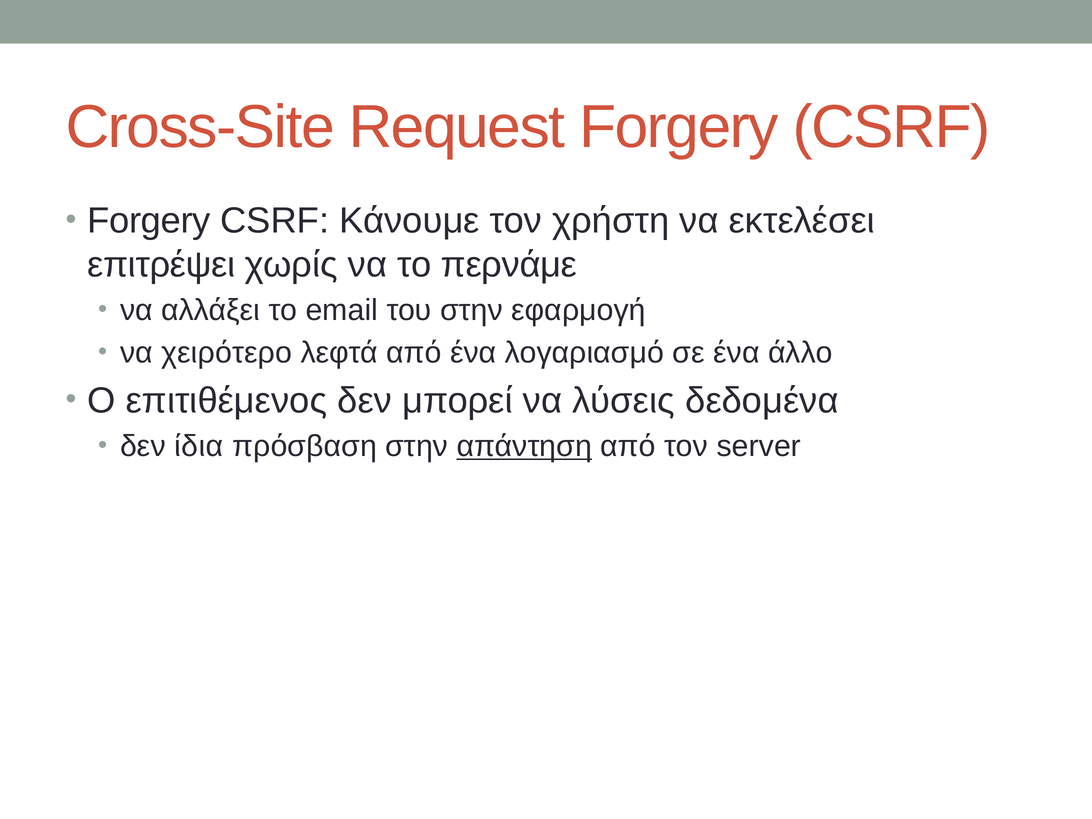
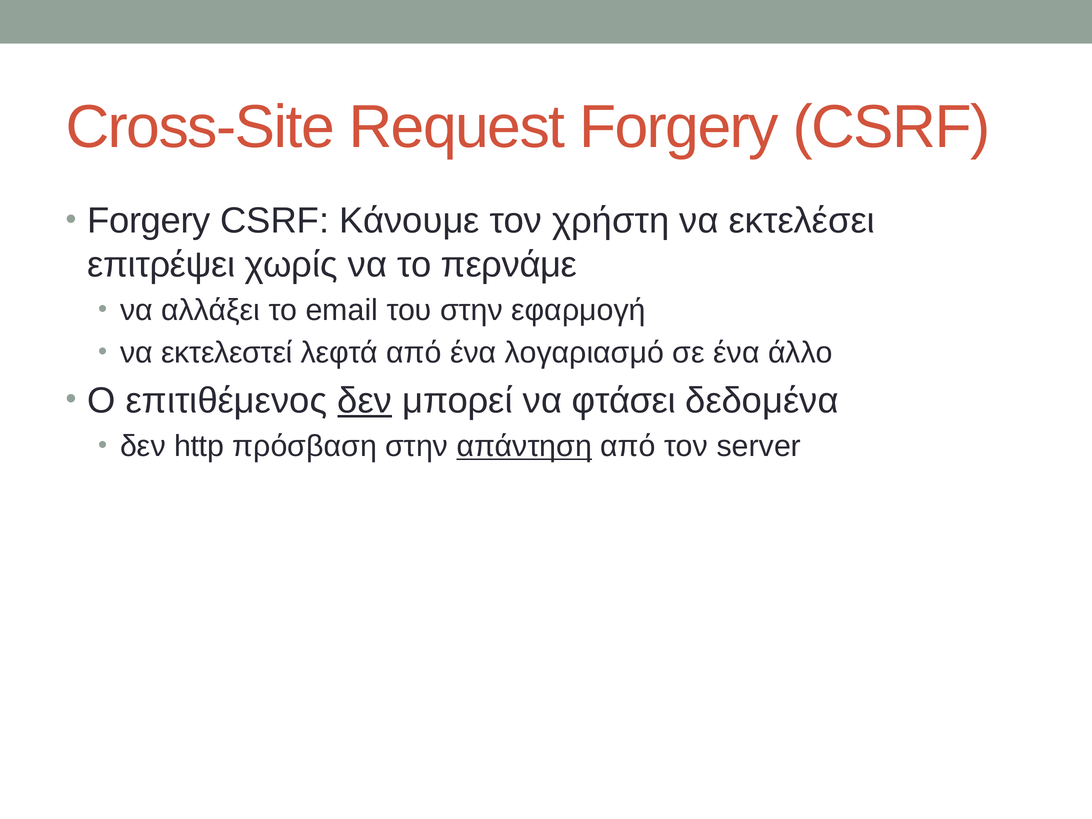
χειρότερο: χειρότερο -> εκτελεστεί
δεν at (365, 401) underline: none -> present
λύσεις: λύσεις -> φτάσει
ίδια: ίδια -> http
